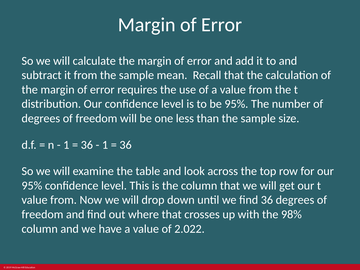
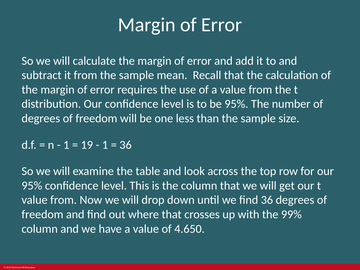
36 at (87, 145): 36 -> 19
98%: 98% -> 99%
2.022: 2.022 -> 4.650
